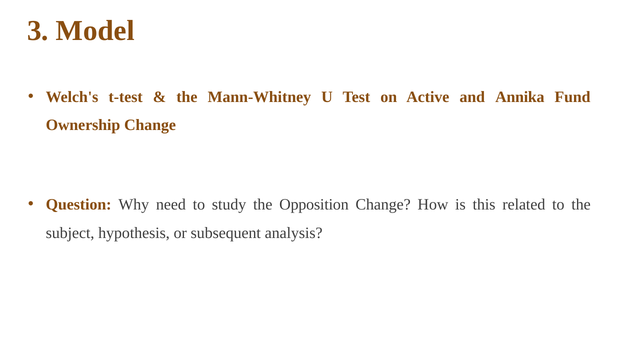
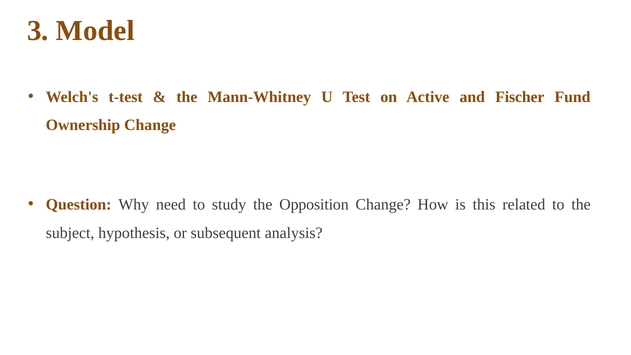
Annika: Annika -> Fischer
